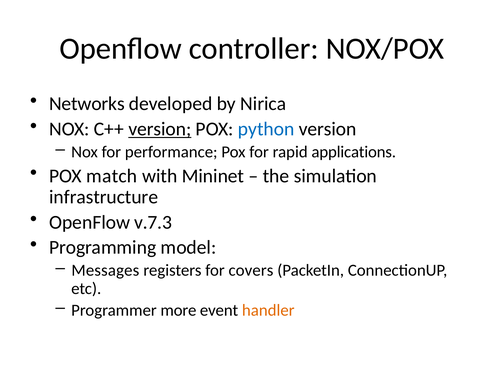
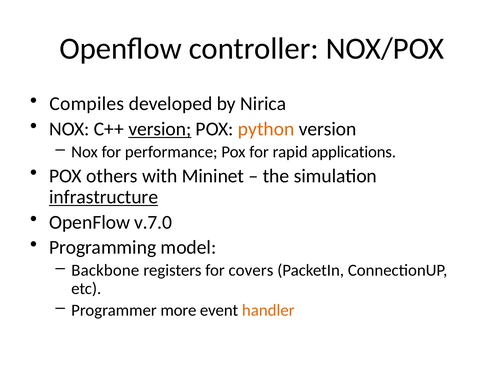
Networks: Networks -> Compiles
python colour: blue -> orange
match: match -> others
infrastructure underline: none -> present
v.7.3: v.7.3 -> v.7.0
Messages: Messages -> Backbone
